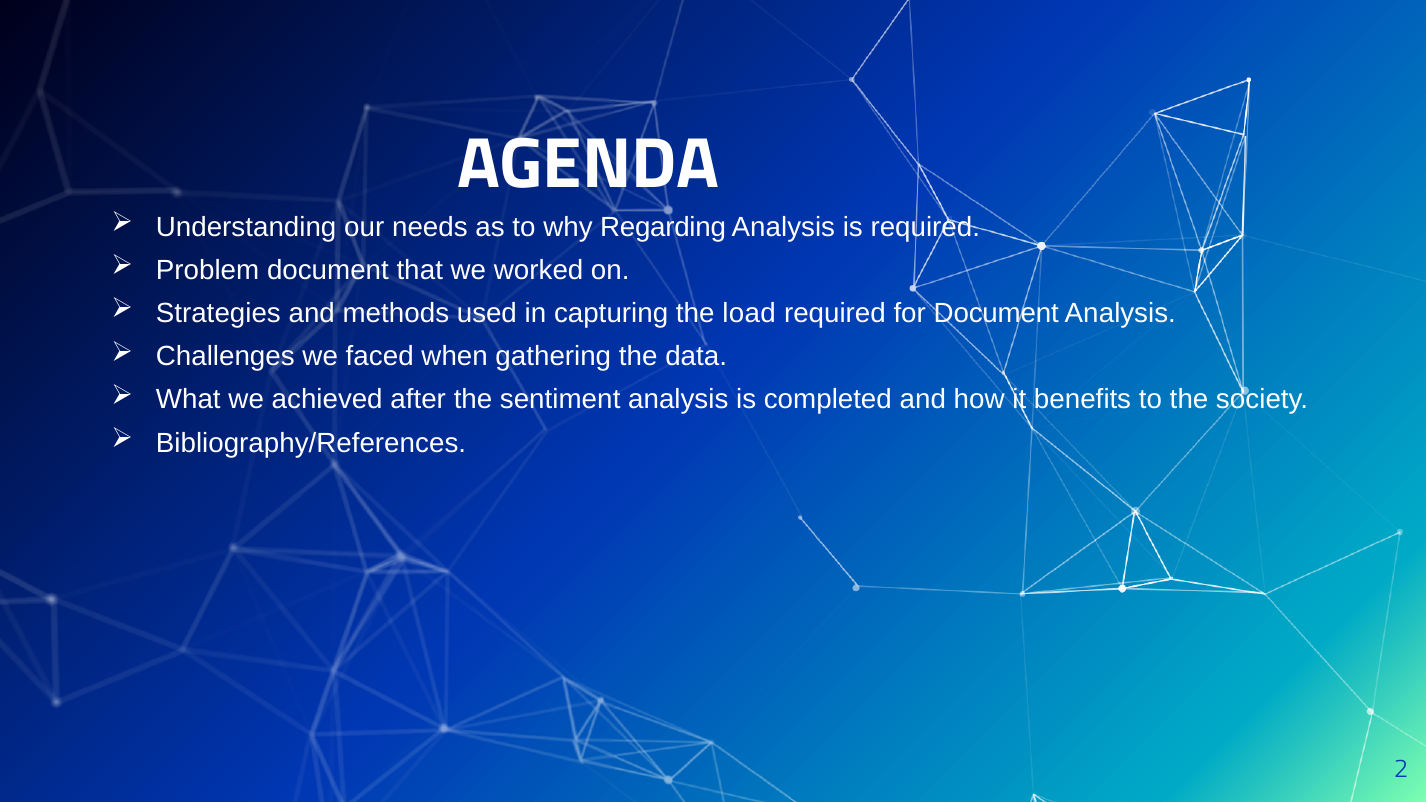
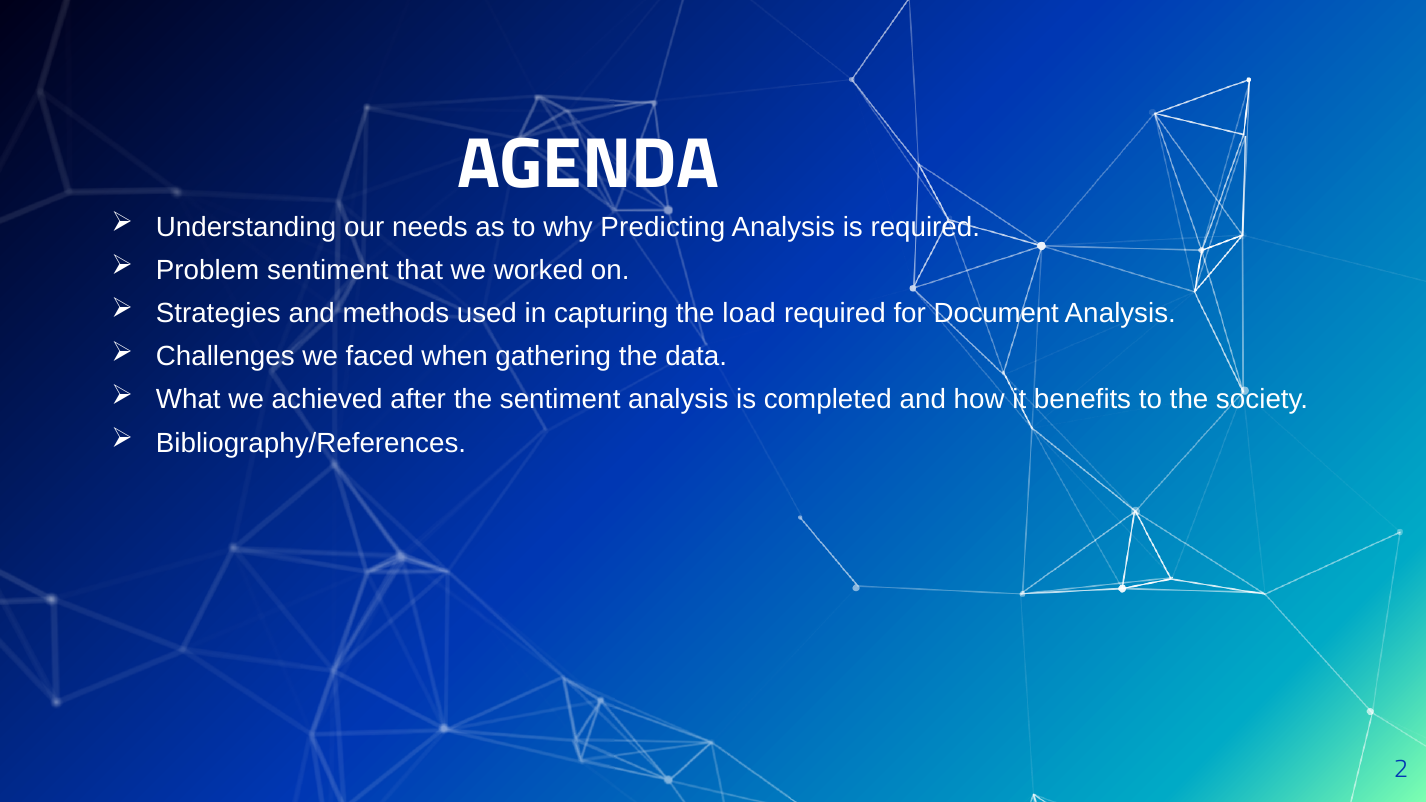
Regarding: Regarding -> Predicting
Problem document: document -> sentiment
